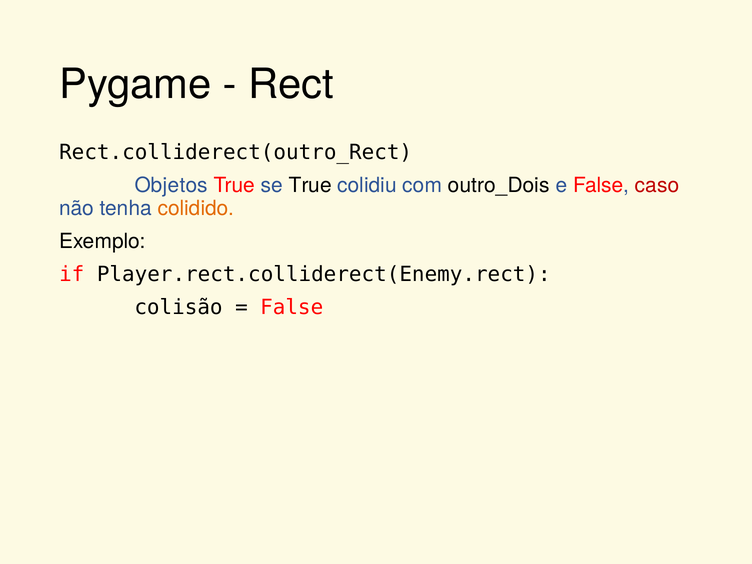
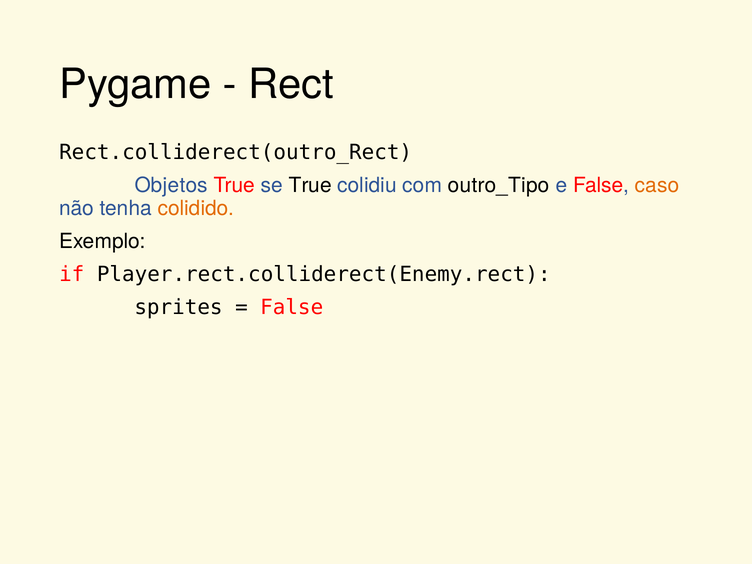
outro_Dois: outro_Dois -> outro_Tipo
caso colour: red -> orange
colisão: colisão -> sprites
